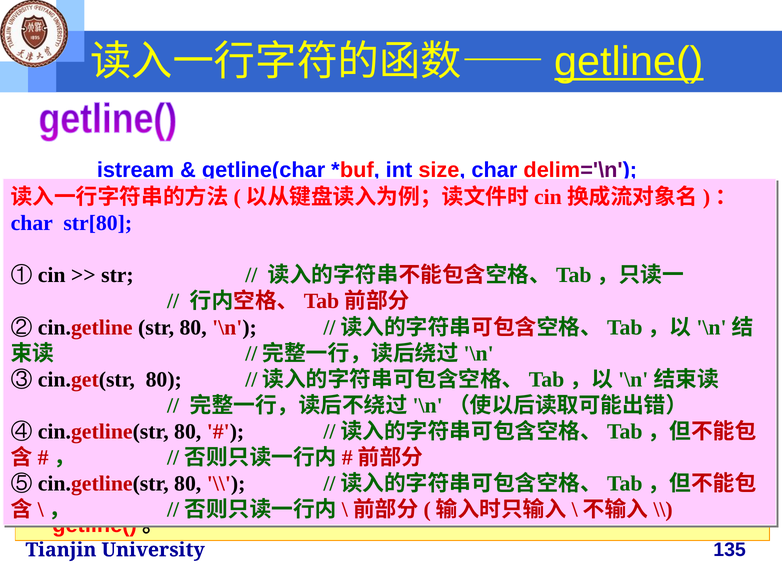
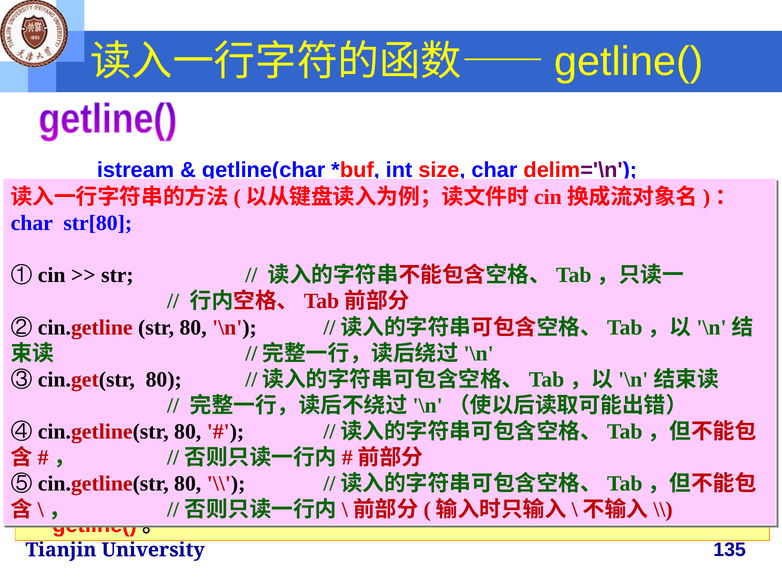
getline( underline: present -> none
